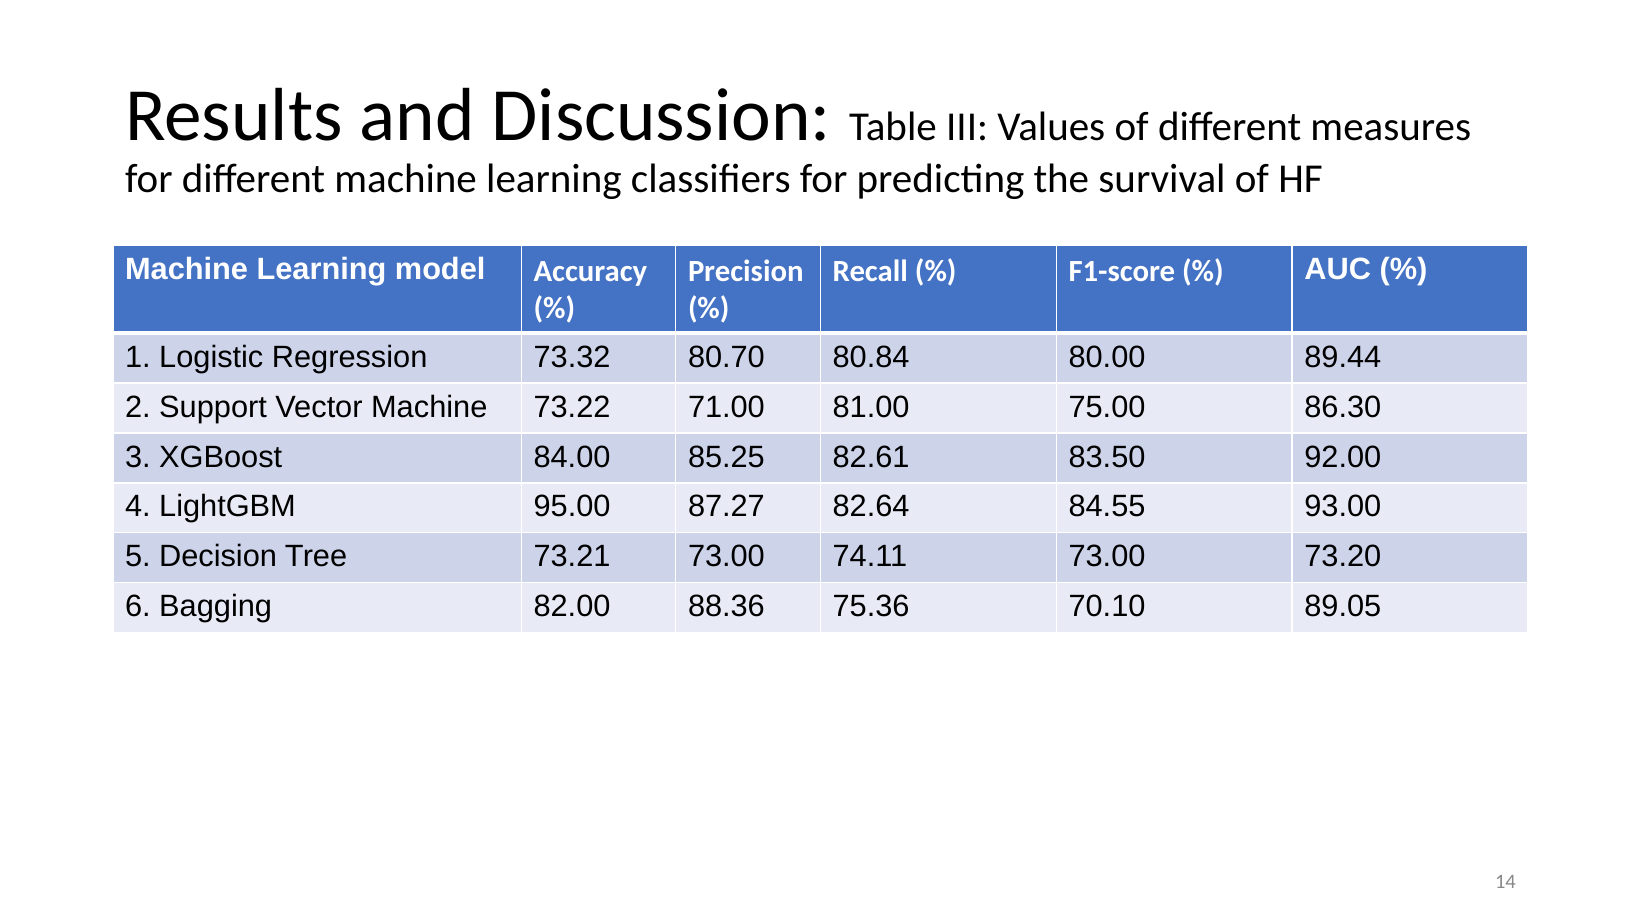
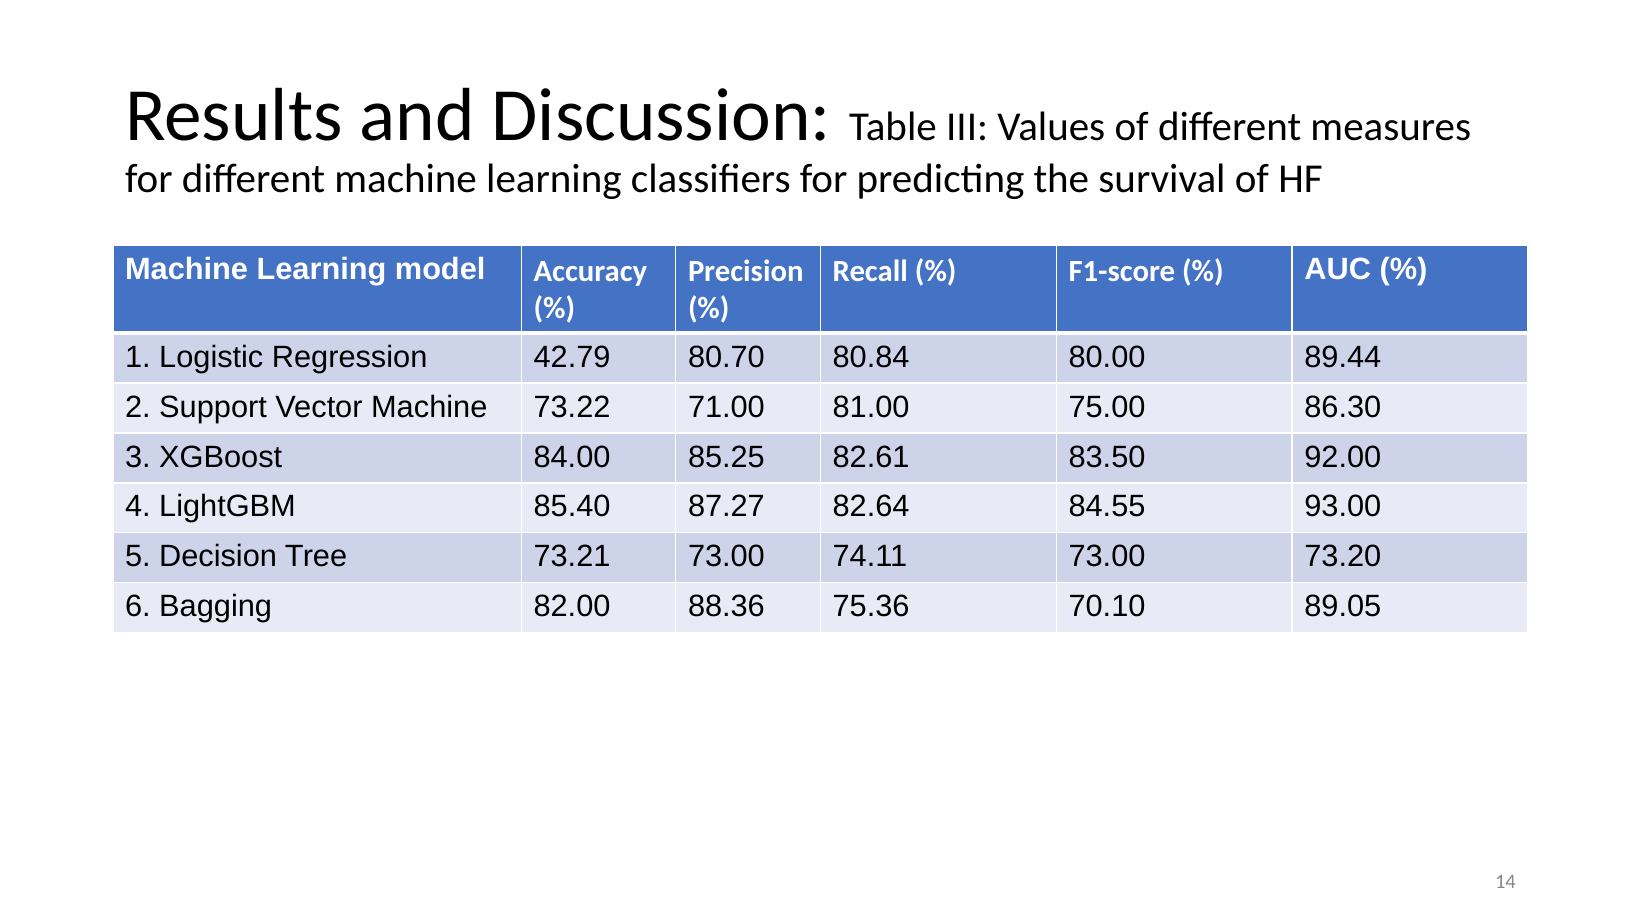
73.32: 73.32 -> 42.79
95.00: 95.00 -> 85.40
